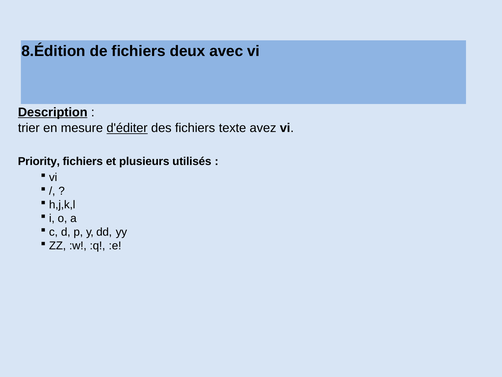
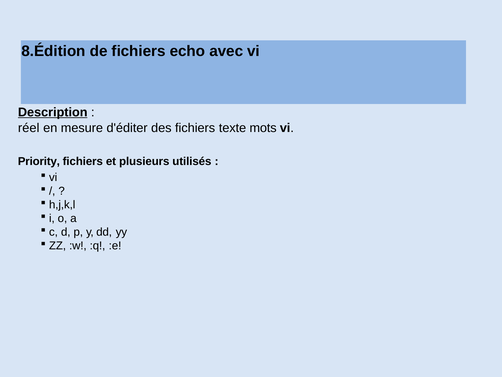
deux: deux -> echo
trier: trier -> réel
d'éditer underline: present -> none
avez: avez -> mots
